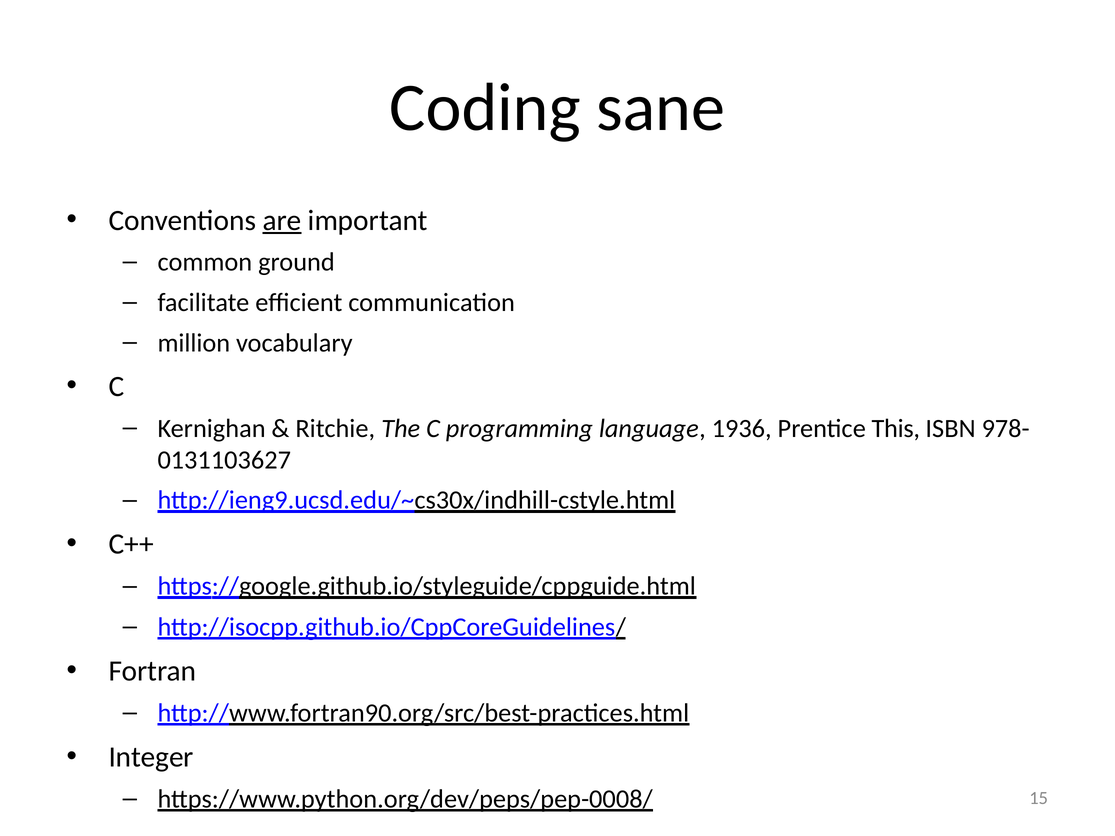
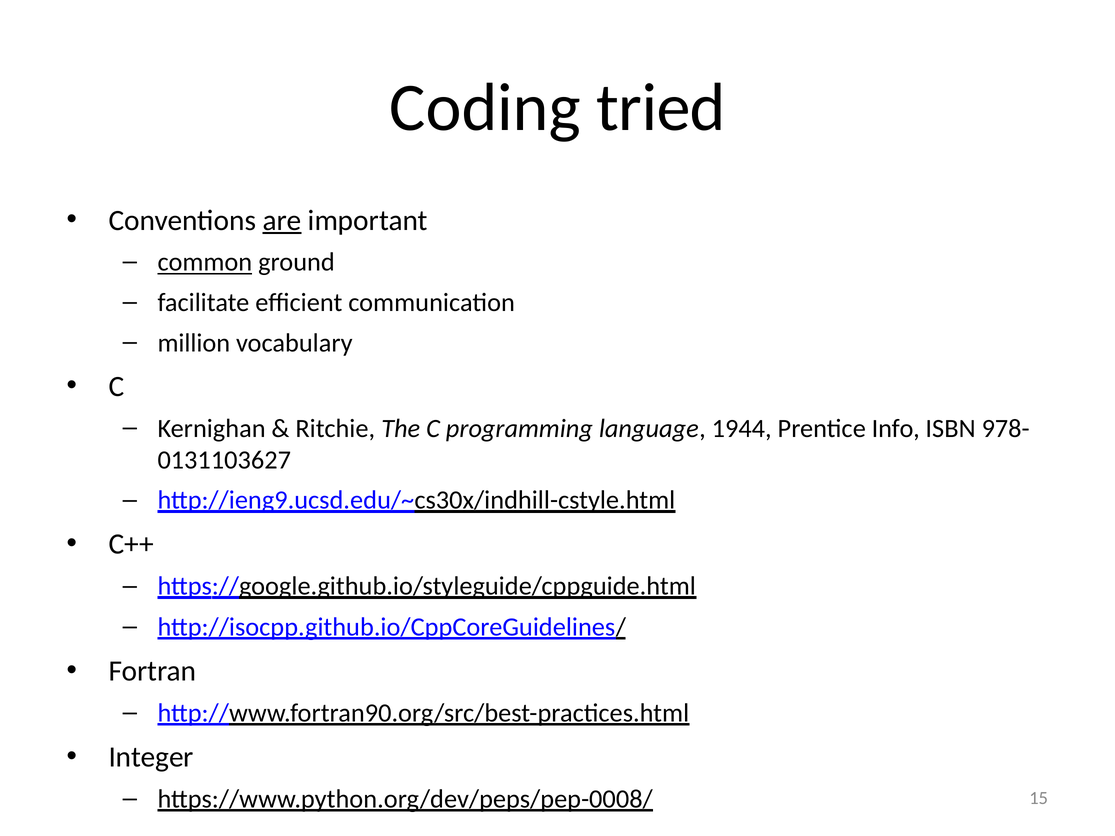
sane: sane -> tried
common underline: none -> present
1936: 1936 -> 1944
This: This -> Info
